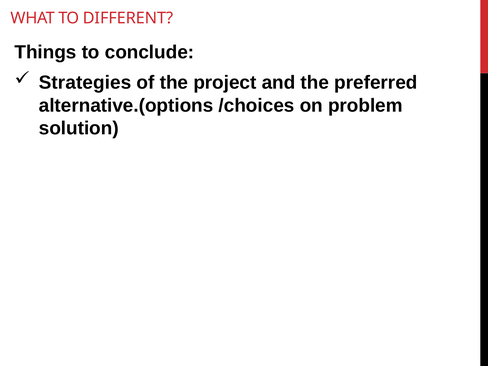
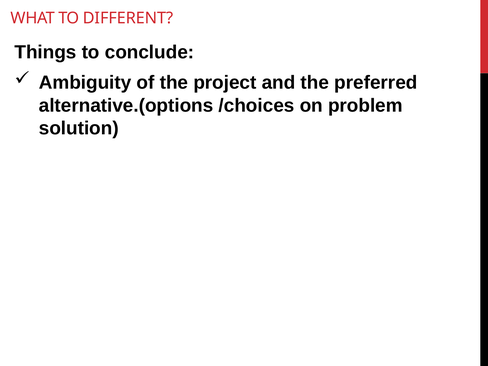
Strategies: Strategies -> Ambiguity
